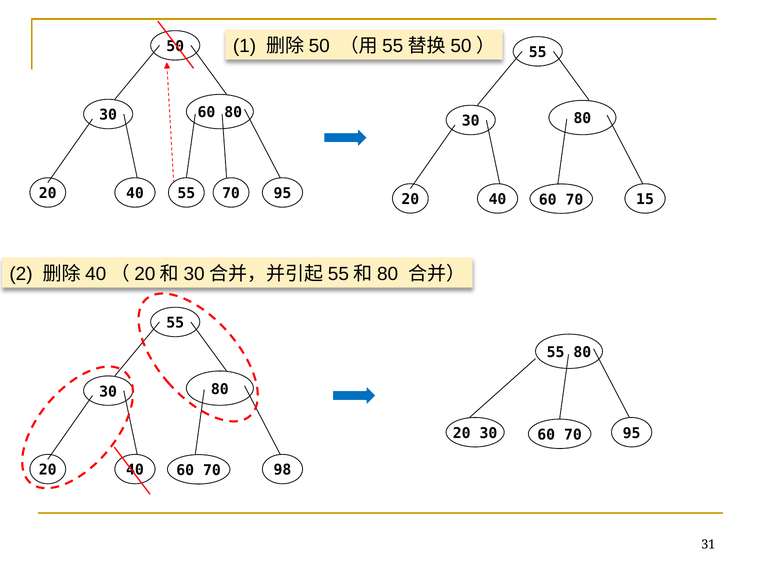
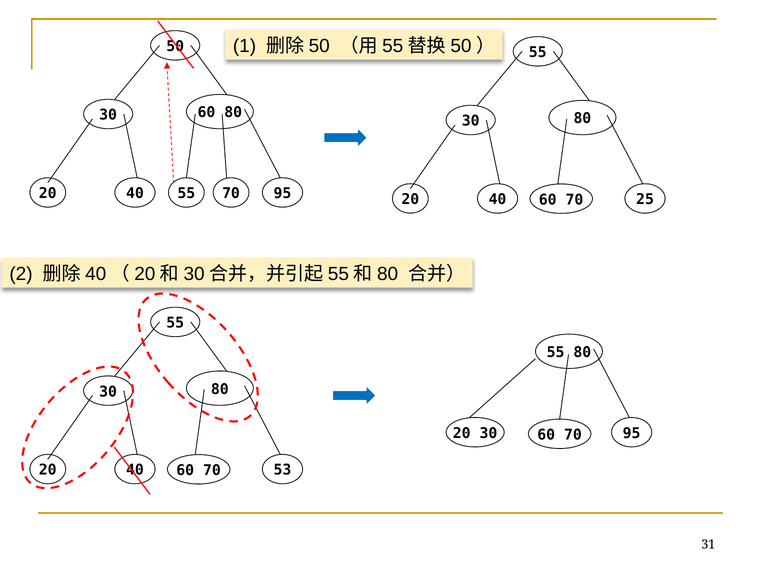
15: 15 -> 25
98: 98 -> 53
